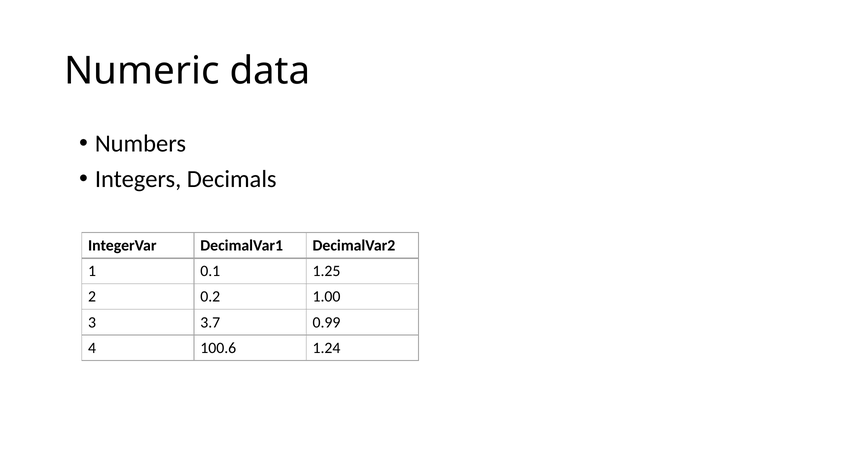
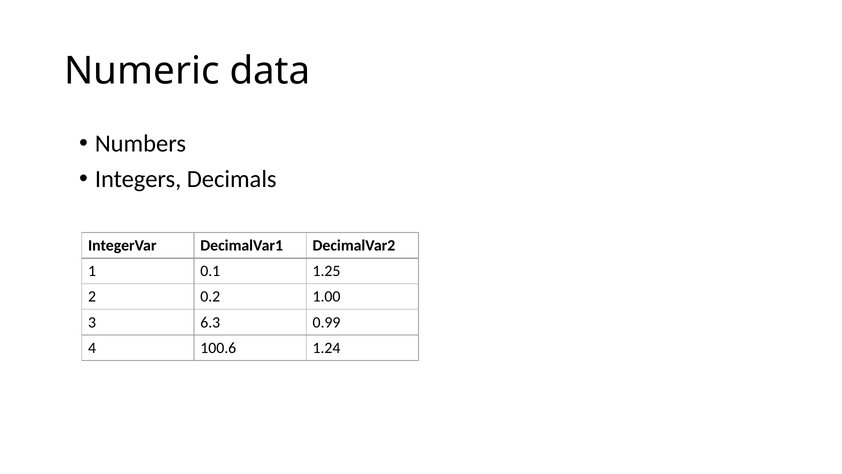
3.7: 3.7 -> 6.3
